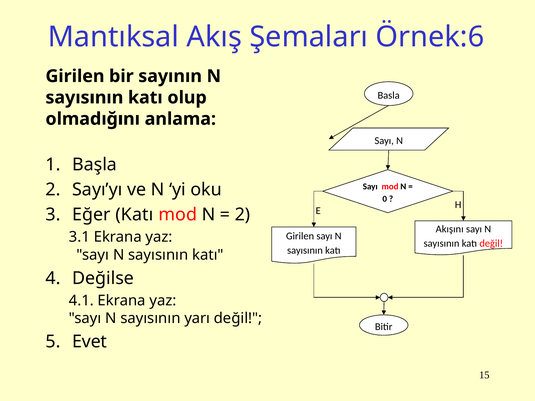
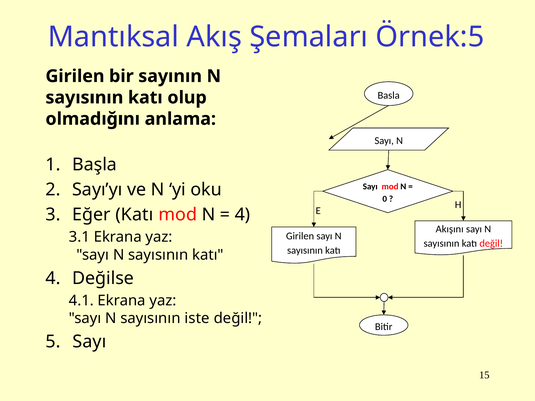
Örnek:6: Örnek:6 -> Örnek:5
2 at (242, 215): 2 -> 4
yarı: yarı -> iste
Evet at (90, 342): Evet -> Sayı
